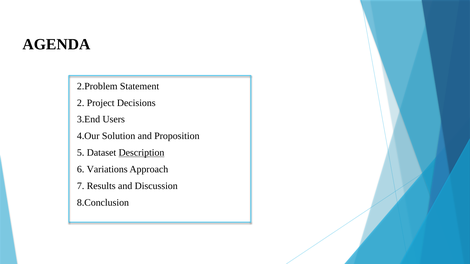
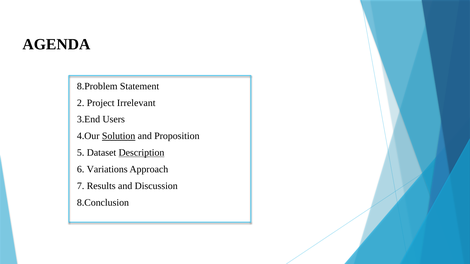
2.Problem: 2.Problem -> 8.Problem
Decisions: Decisions -> Irrelevant
Solution underline: none -> present
